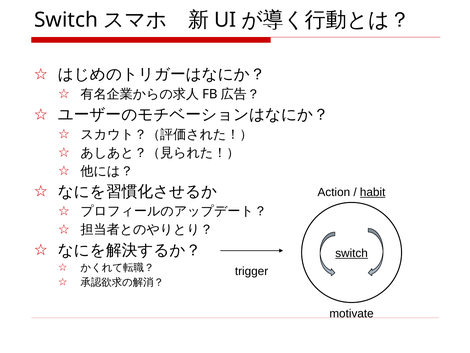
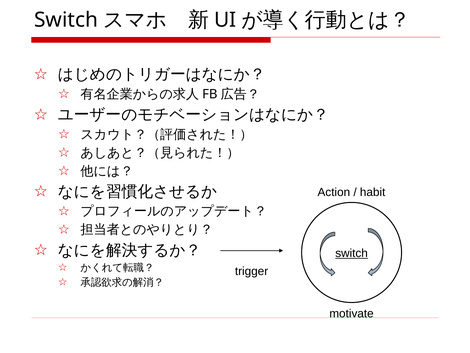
habit underline: present -> none
